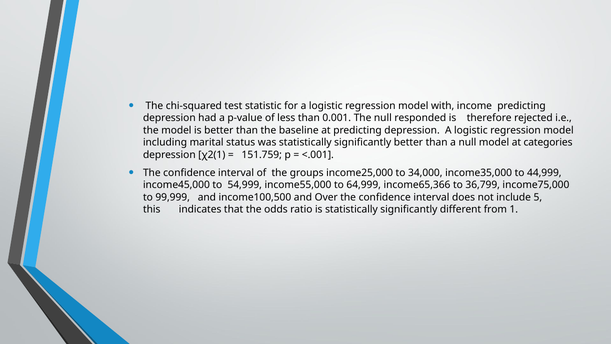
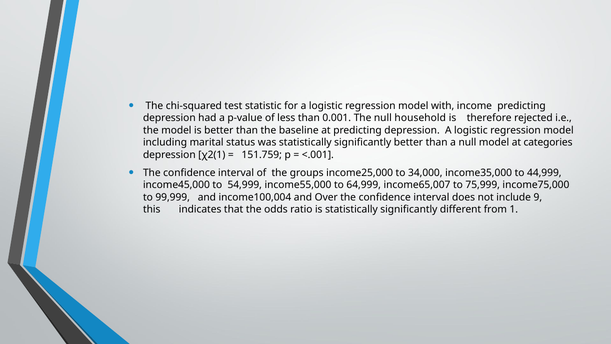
responded: responded -> household
income65,366: income65,366 -> income65,007
36,799: 36,799 -> 75,999
income100,500: income100,500 -> income100,004
5: 5 -> 9
